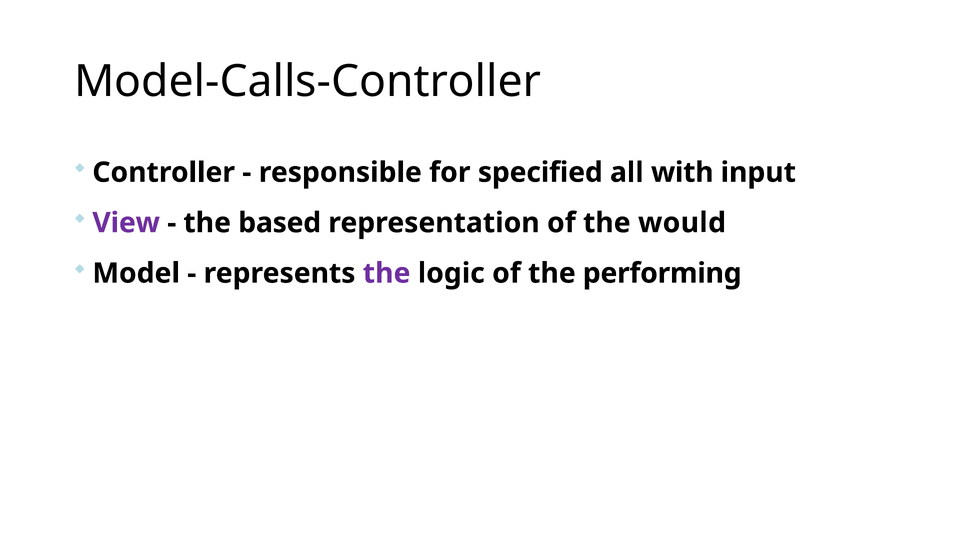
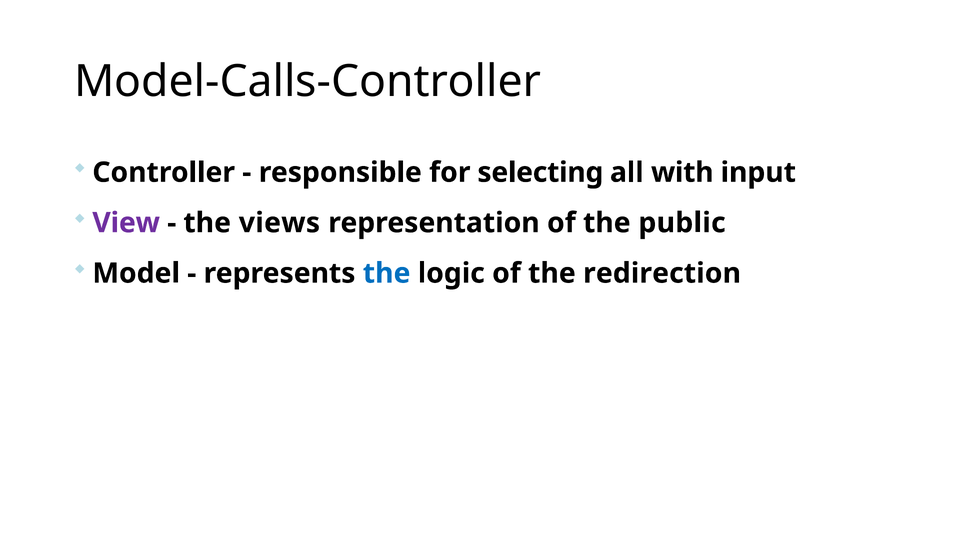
specified: specified -> selecting
based: based -> views
would: would -> public
the at (387, 273) colour: purple -> blue
performing: performing -> redirection
